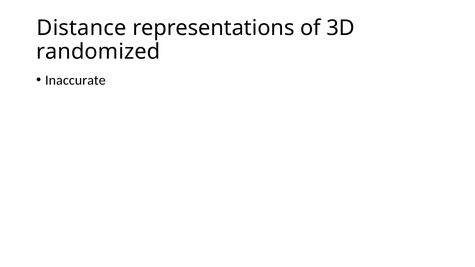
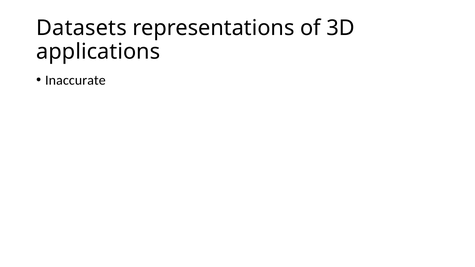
Distance: Distance -> Datasets
randomized: randomized -> applications
